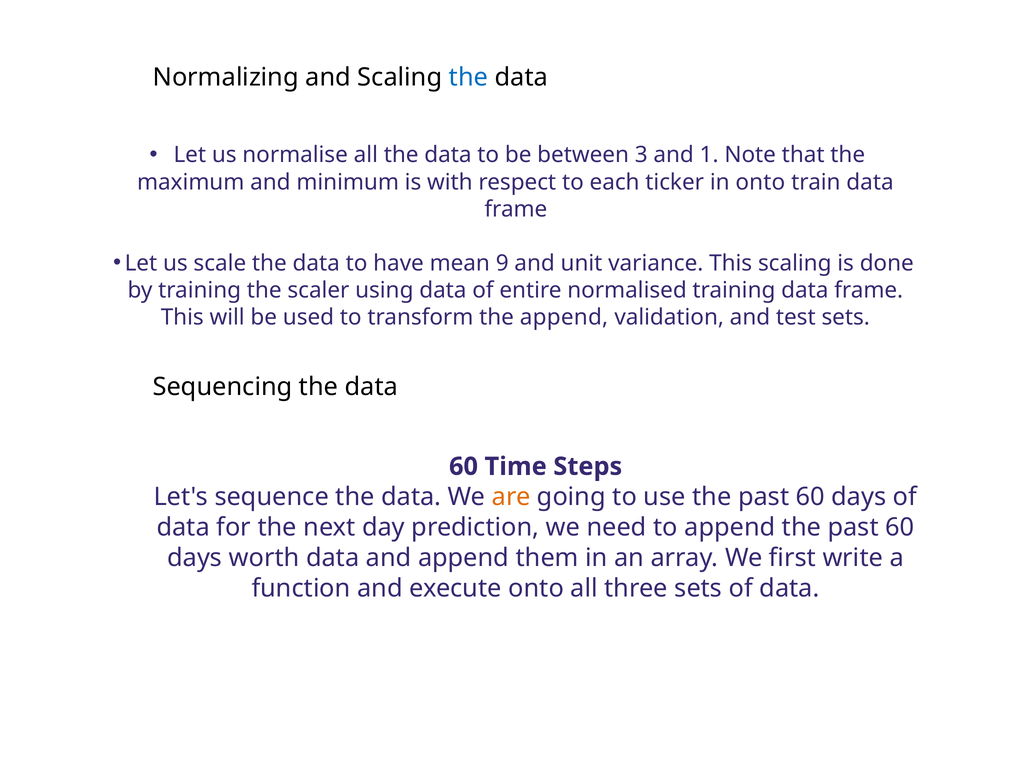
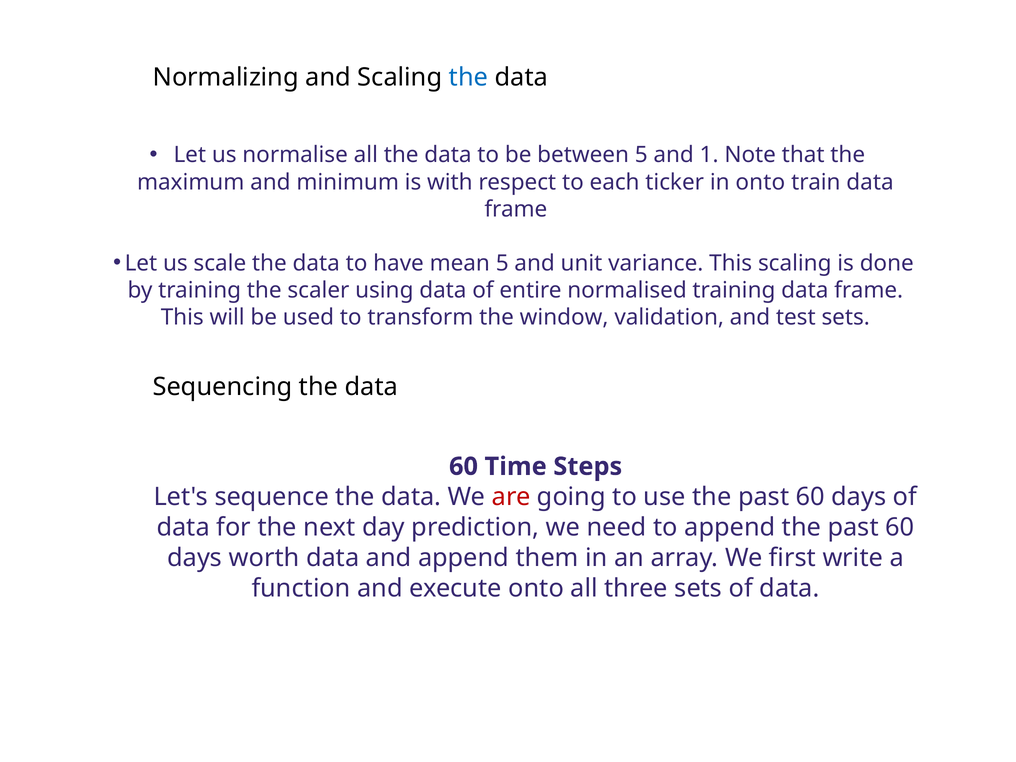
between 3: 3 -> 5
mean 9: 9 -> 5
the append: append -> window
are colour: orange -> red
